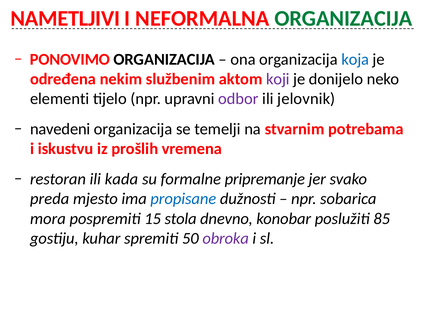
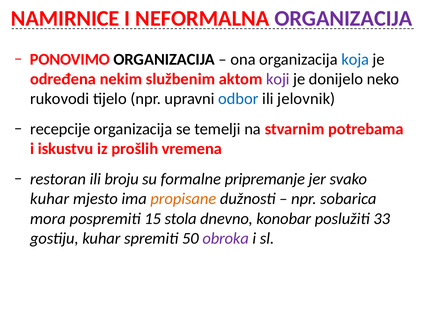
NAMETLJIVI: NAMETLJIVI -> NAMIRNICE
ORGANIZACIJA at (343, 18) colour: green -> purple
elementi: elementi -> rukovodi
odbor colour: purple -> blue
navedeni: navedeni -> recepcije
kada: kada -> broju
preda at (50, 199): preda -> kuhar
propisane colour: blue -> orange
85: 85 -> 33
